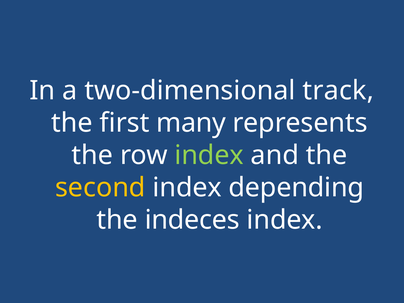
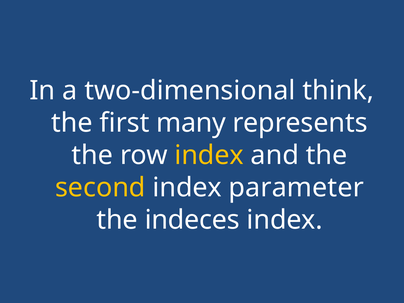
track: track -> think
index at (209, 155) colour: light green -> yellow
depending: depending -> parameter
